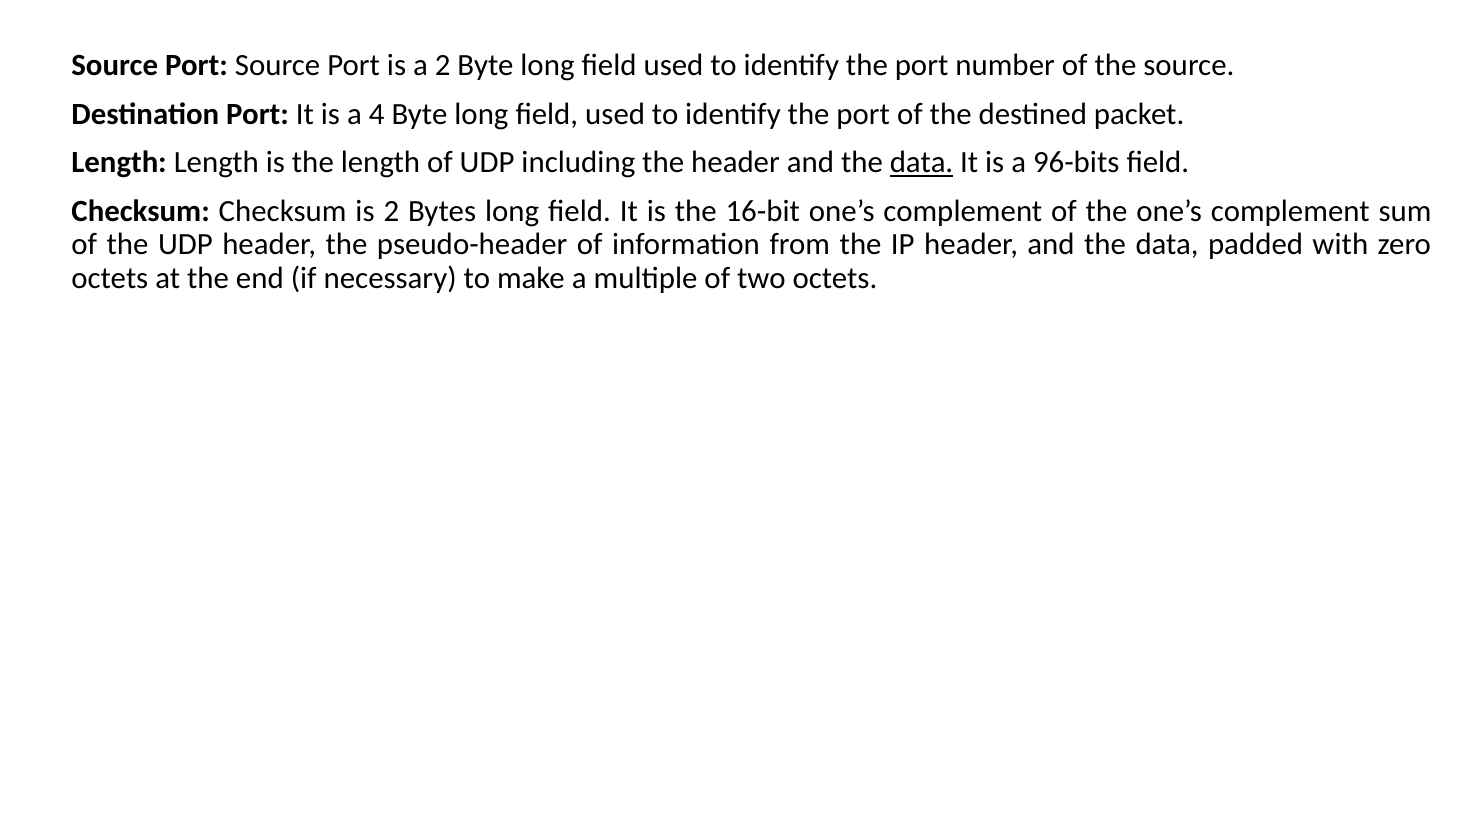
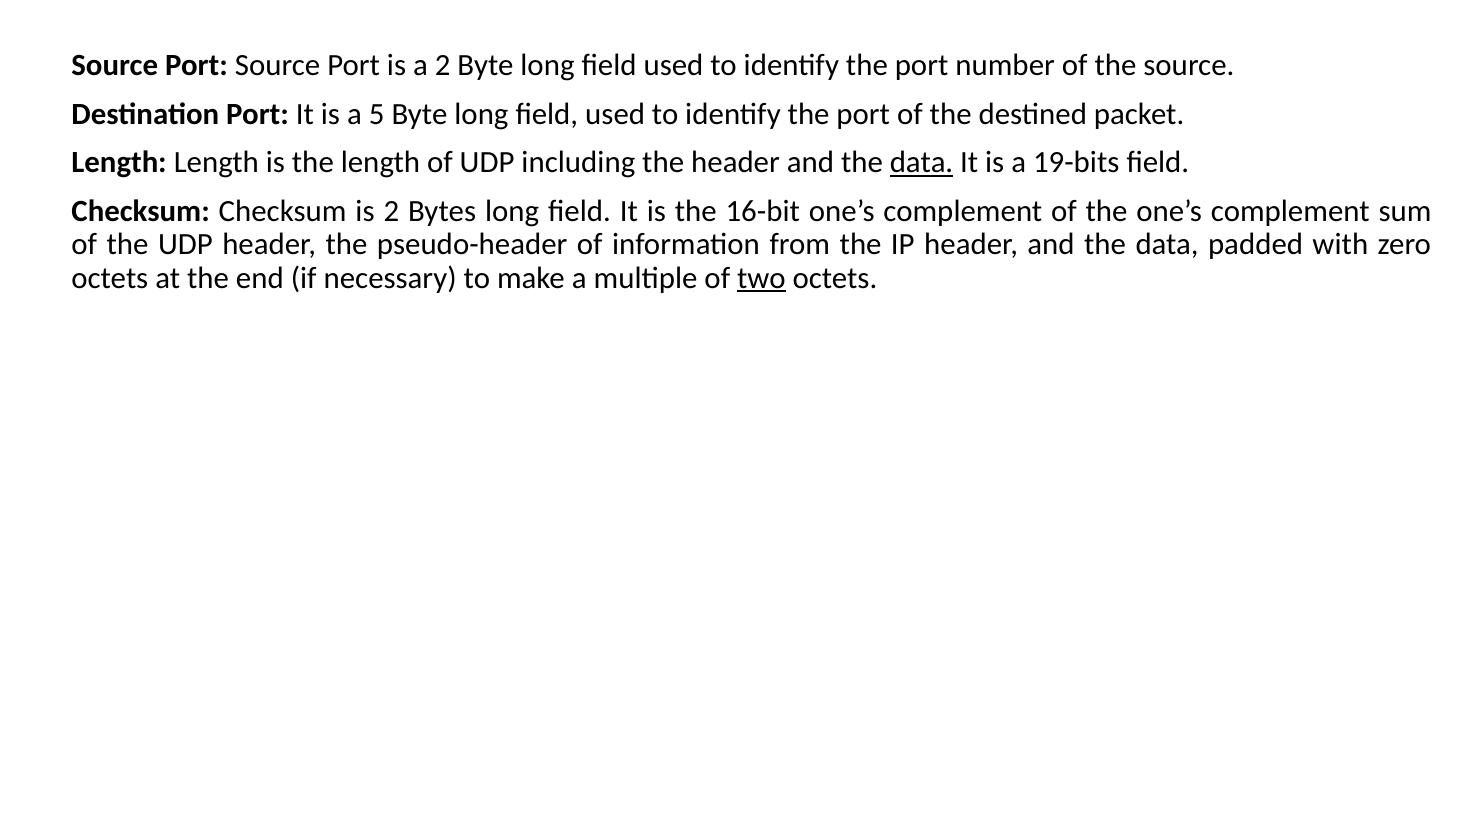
4: 4 -> 5
96-bits: 96-bits -> 19-bits
two underline: none -> present
